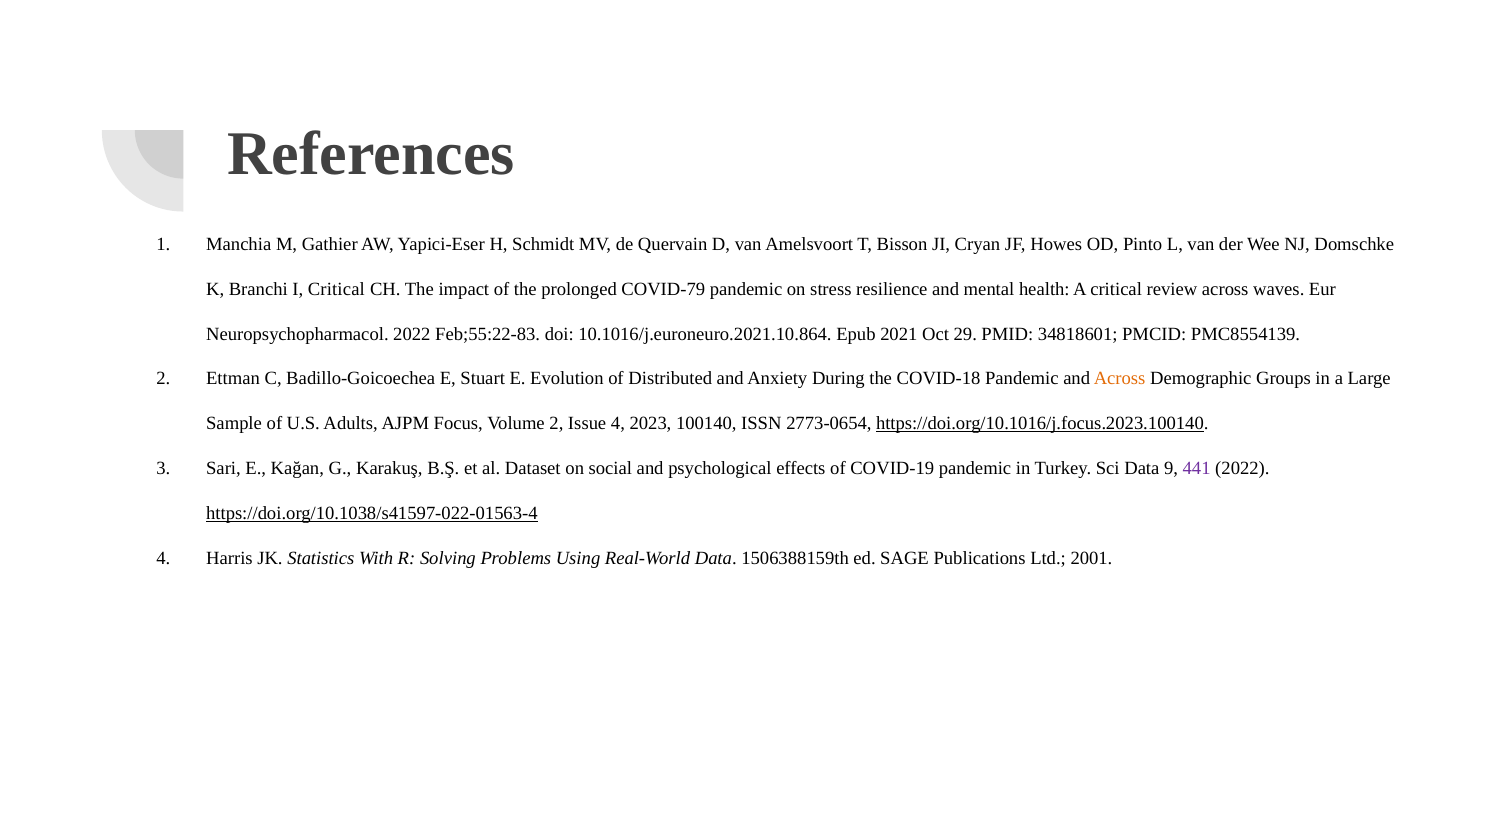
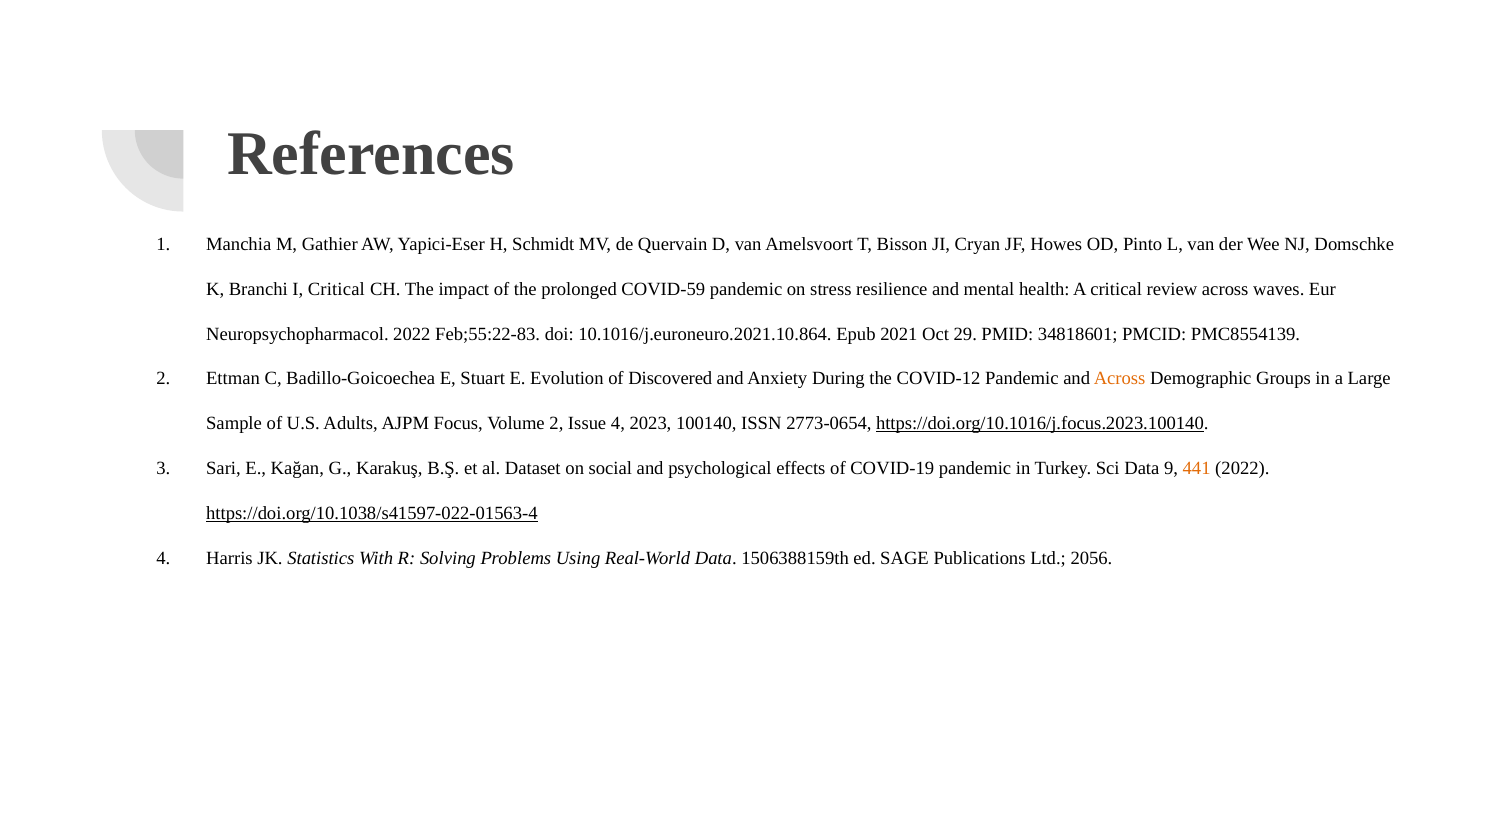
COVID-79: COVID-79 -> COVID-59
Distributed: Distributed -> Discovered
COVID-18: COVID-18 -> COVID-12
441 colour: purple -> orange
2001: 2001 -> 2056
